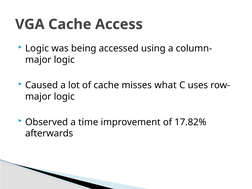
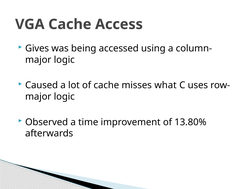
Logic at (37, 48): Logic -> Gives
17.82%: 17.82% -> 13.80%
